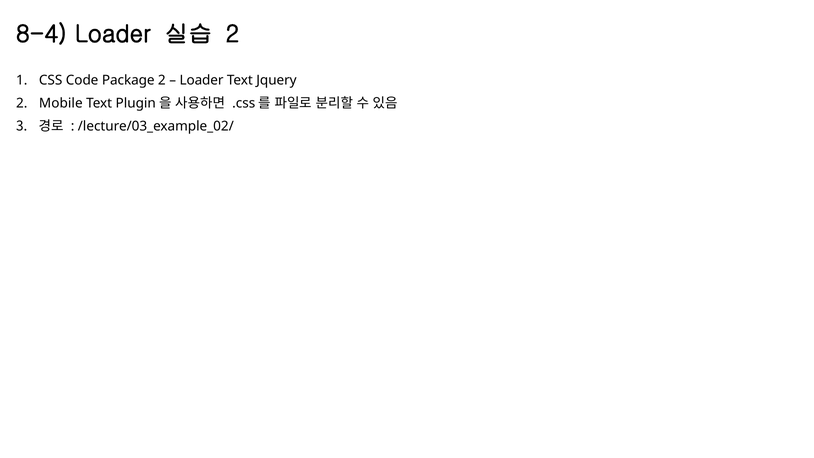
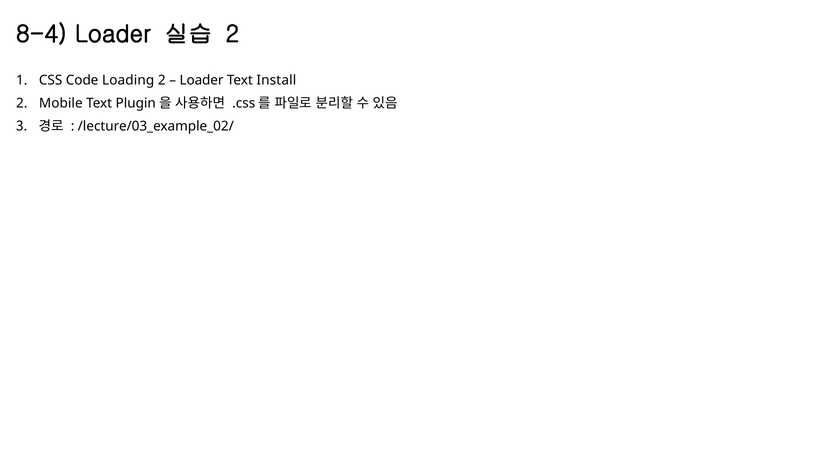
Package: Package -> Loading
Jquery: Jquery -> Install
